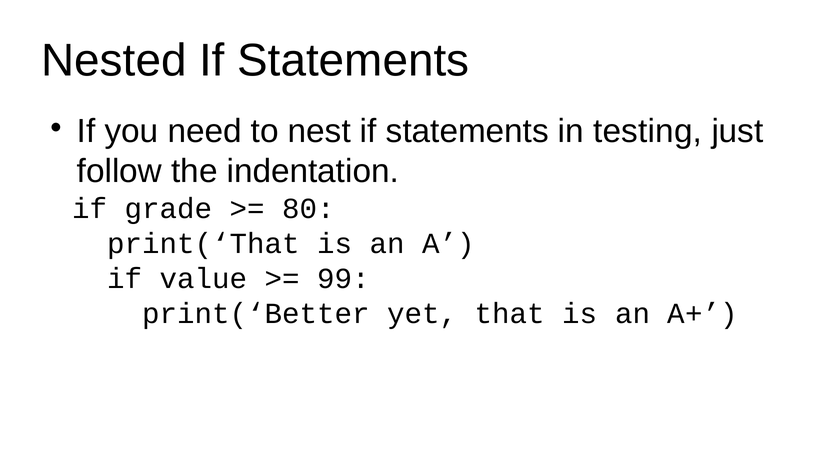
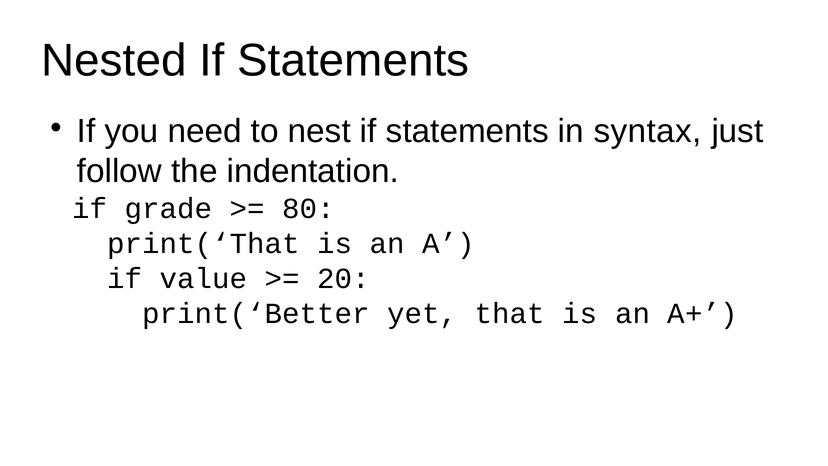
testing: testing -> syntax
99: 99 -> 20
